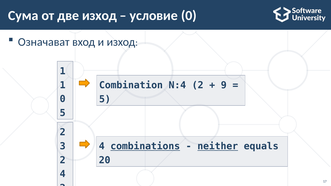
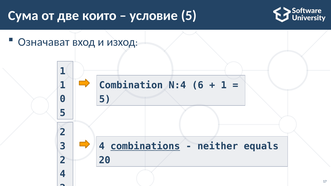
две изход: изход -> които
условие 0: 0 -> 5
N:4 2: 2 -> 6
9 at (224, 85): 9 -> 1
neither underline: present -> none
